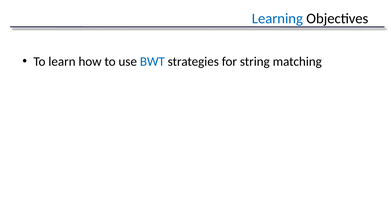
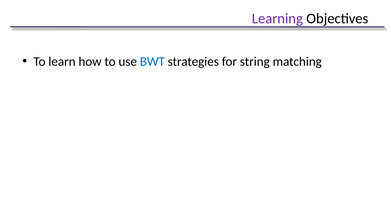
Learning colour: blue -> purple
